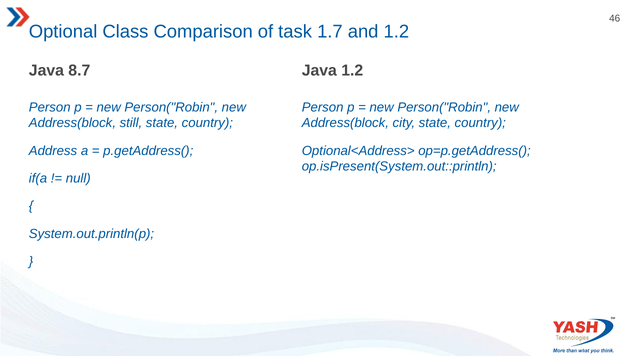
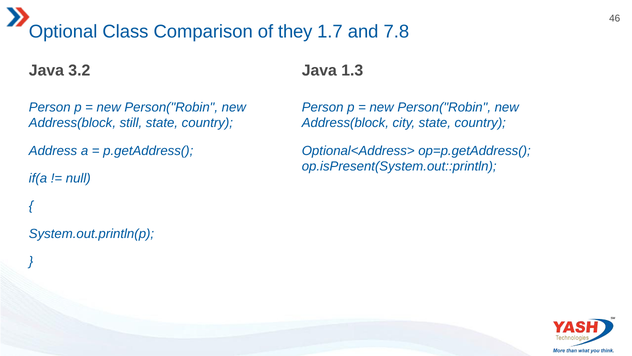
task: task -> they
and 1.2: 1.2 -> 7.8
8.7: 8.7 -> 3.2
Java 1.2: 1.2 -> 1.3
